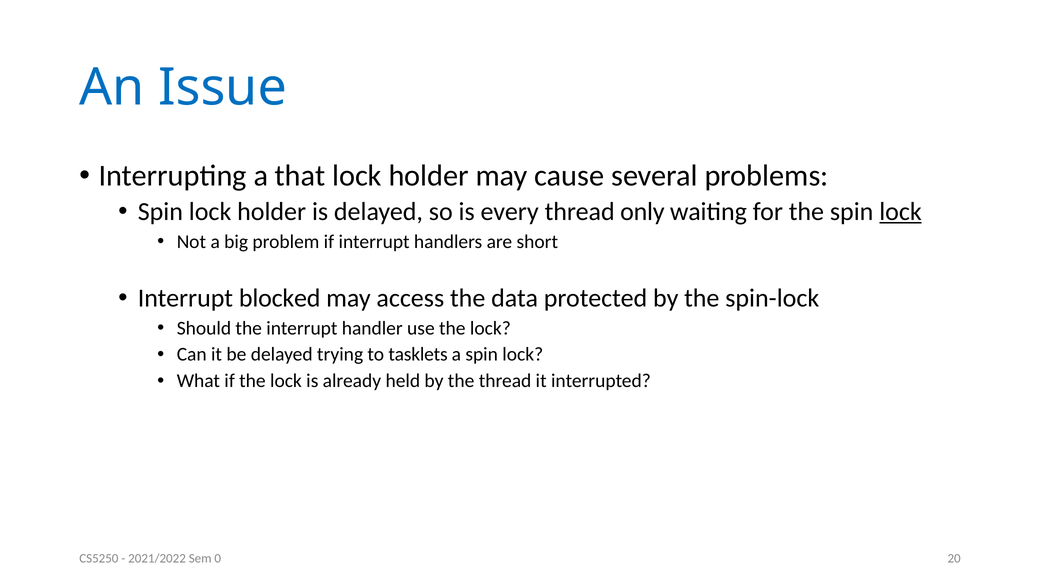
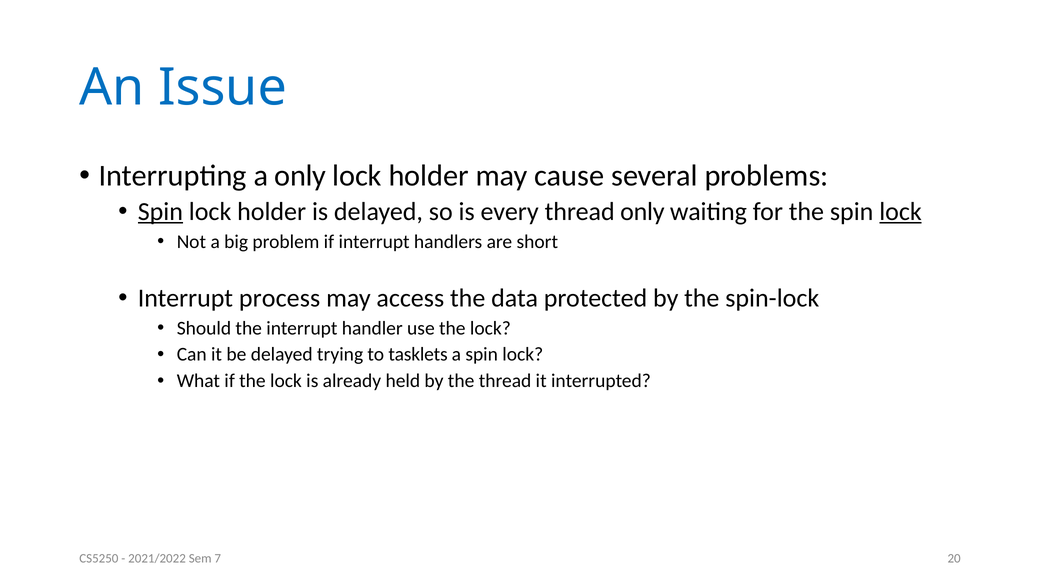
a that: that -> only
Spin at (160, 212) underline: none -> present
blocked: blocked -> process
0: 0 -> 7
